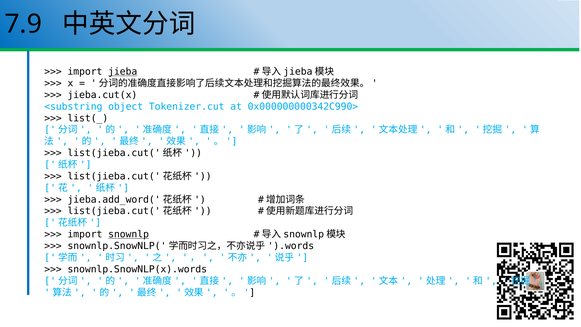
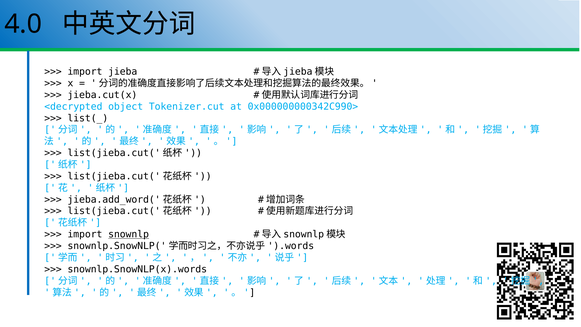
7.9: 7.9 -> 4.0
jieba underline: present -> none
<substring: <substring -> <decrypted
